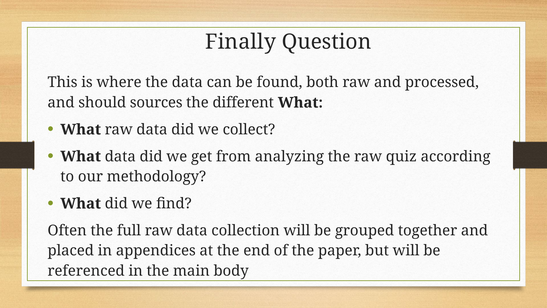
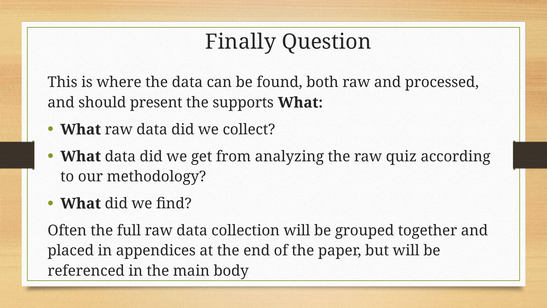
sources: sources -> present
different: different -> supports
